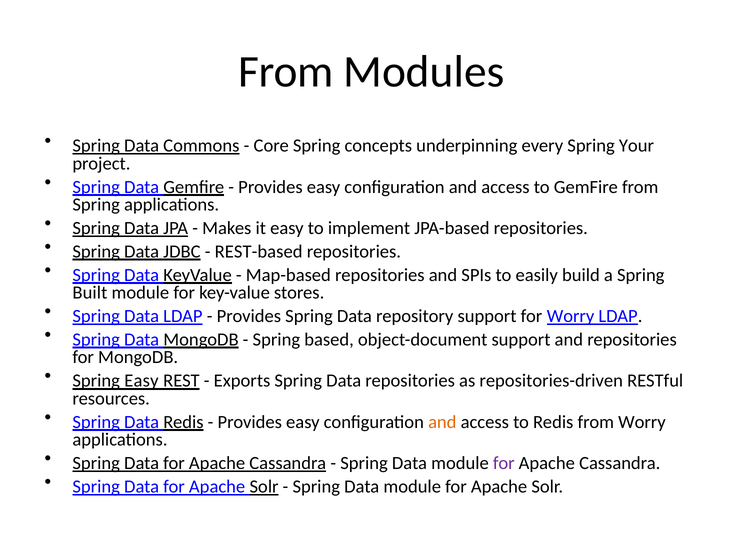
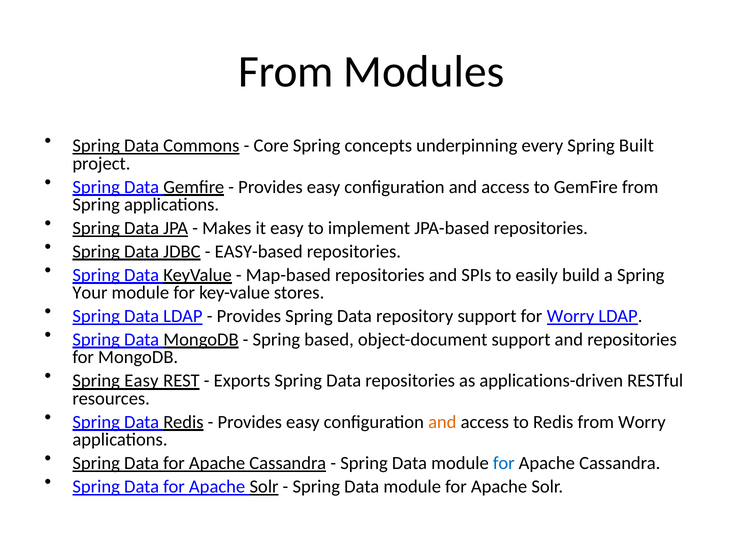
Your: Your -> Built
REST-based: REST-based -> EASY-based
Built: Built -> Your
repositories-driven: repositories-driven -> applications-driven
for at (504, 463) colour: purple -> blue
